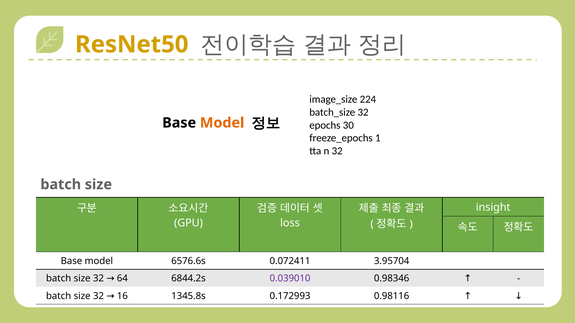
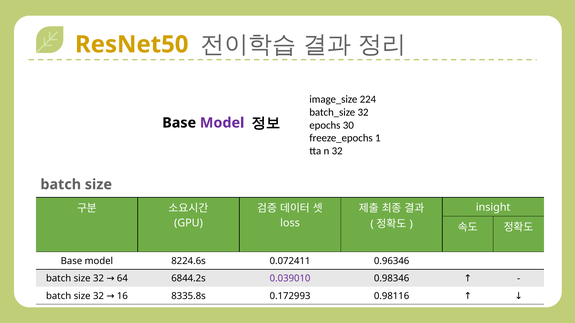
Model at (222, 123) colour: orange -> purple
6576.6s: 6576.6s -> 8224.6s
3.95704: 3.95704 -> 0.96346
1345.8s: 1345.8s -> 8335.8s
